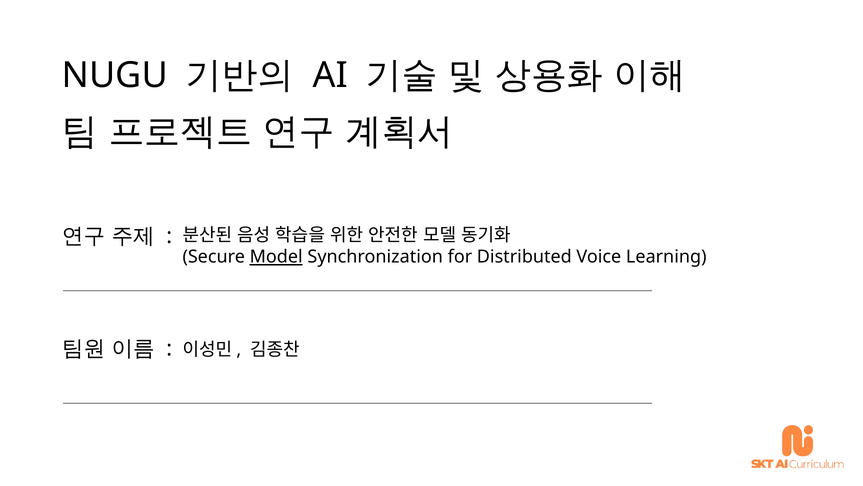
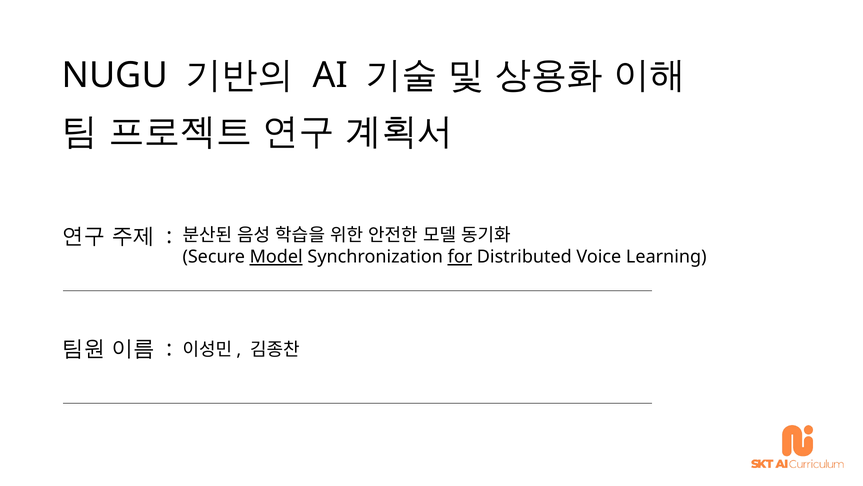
for underline: none -> present
